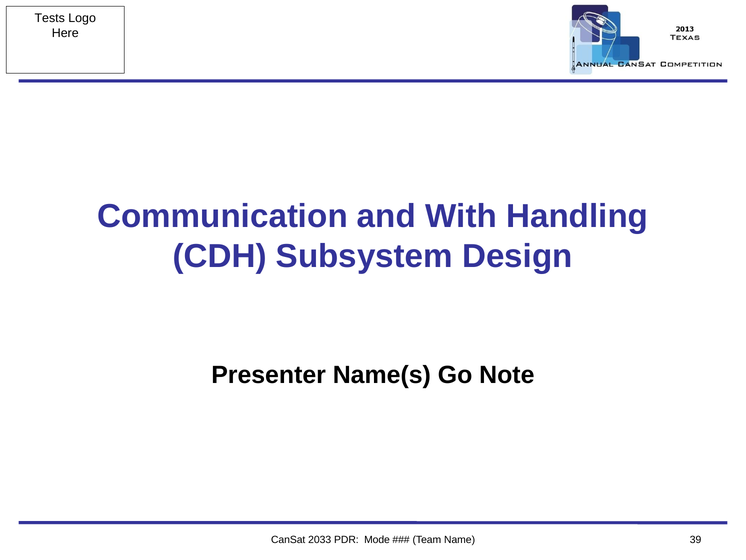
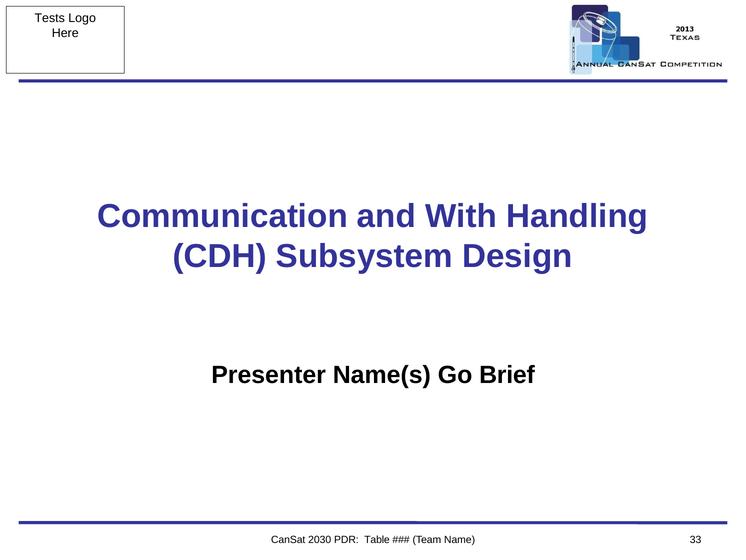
Note: Note -> Brief
2033: 2033 -> 2030
Mode: Mode -> Table
39: 39 -> 33
